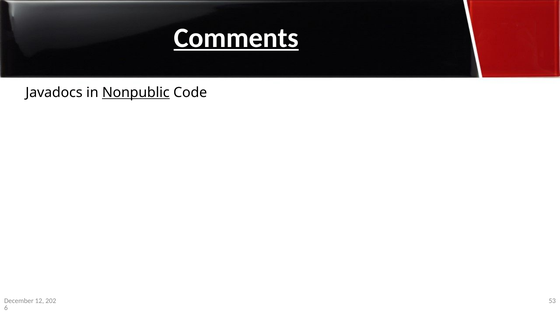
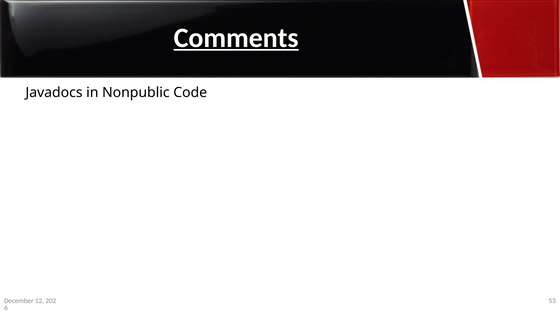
Nonpublic underline: present -> none
